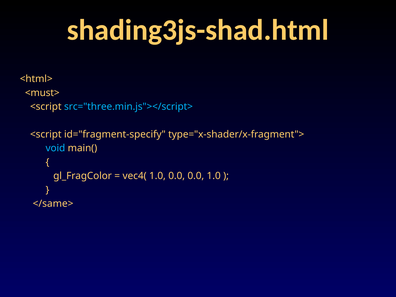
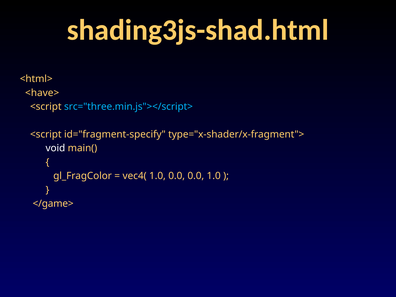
<must>: <must> -> <have>
void colour: light blue -> white
</same>: </same> -> </game>
